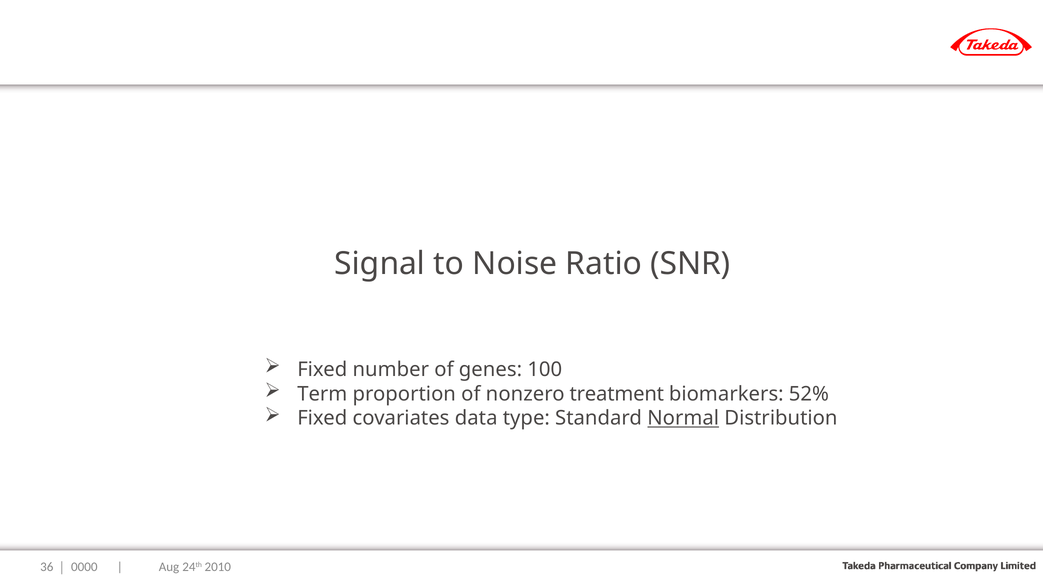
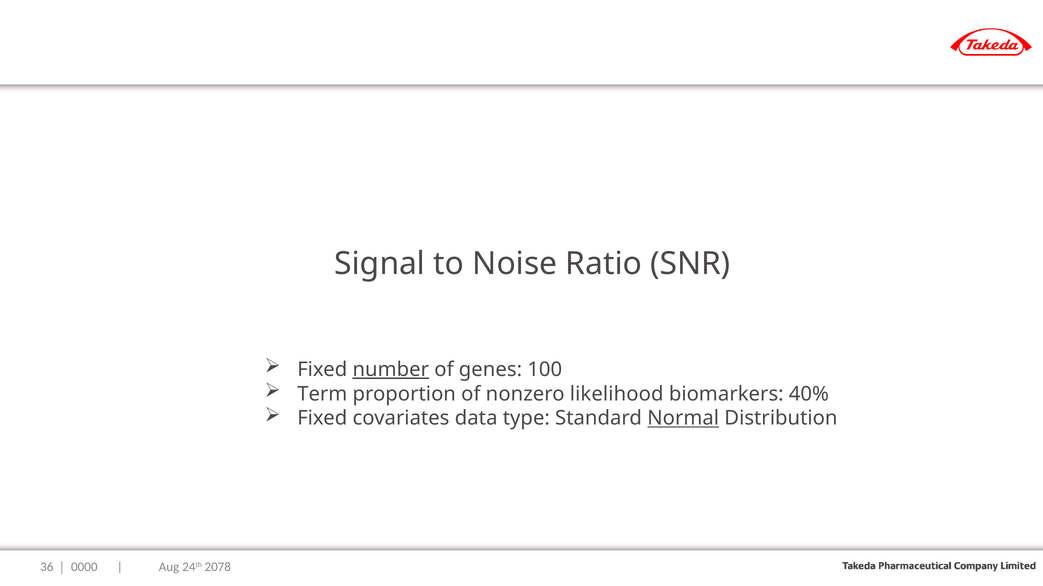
number underline: none -> present
treatment: treatment -> likelihood
52%: 52% -> 40%
2010: 2010 -> 2078
